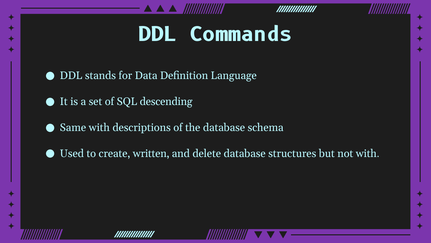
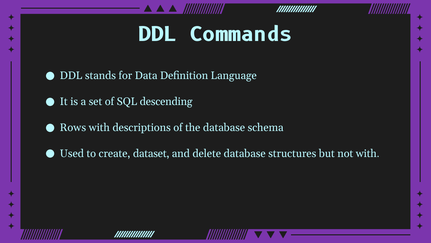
Same: Same -> Rows
written: written -> dataset
